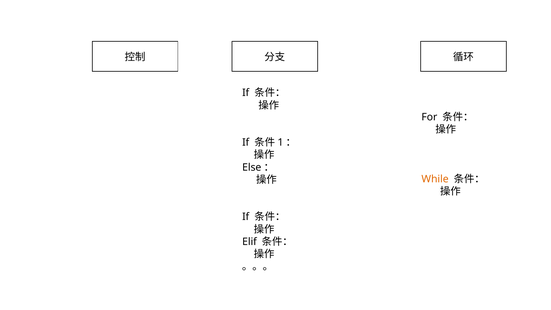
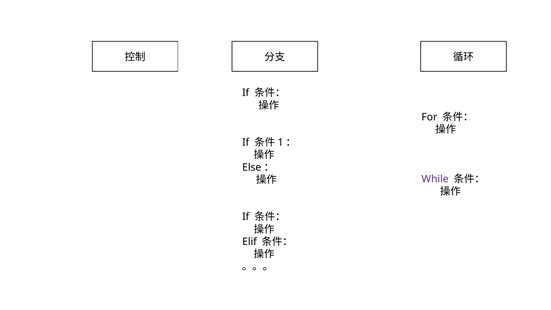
While colour: orange -> purple
